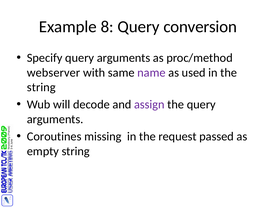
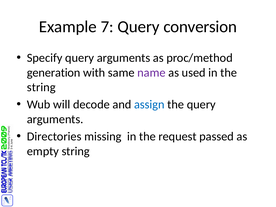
8: 8 -> 7
webserver: webserver -> generation
assign colour: purple -> blue
Coroutines: Coroutines -> Directories
